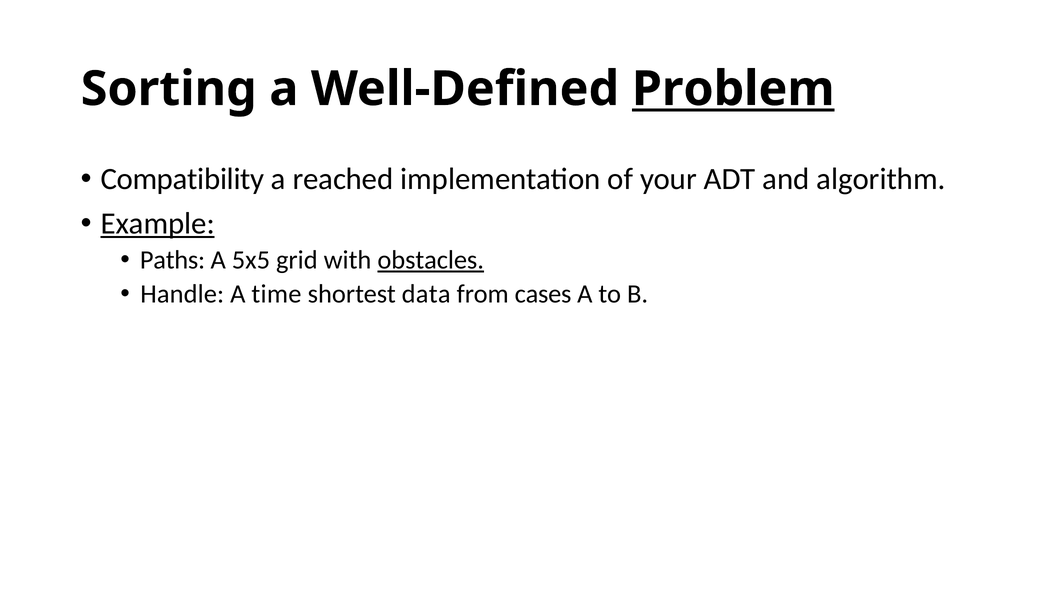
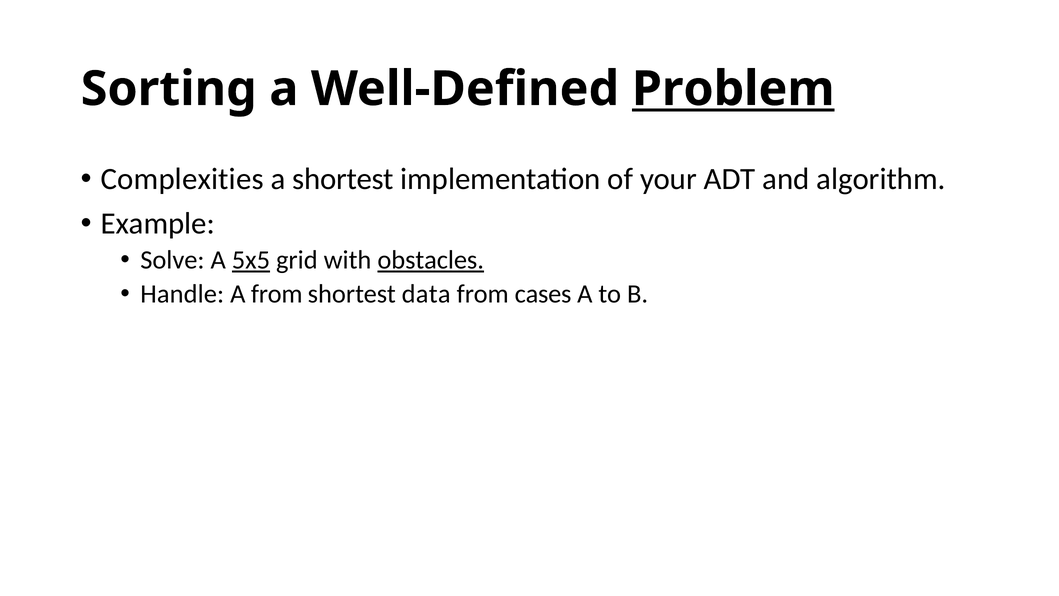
Compatibility: Compatibility -> Complexities
a reached: reached -> shortest
Example underline: present -> none
Paths: Paths -> Solve
5x5 underline: none -> present
A time: time -> from
